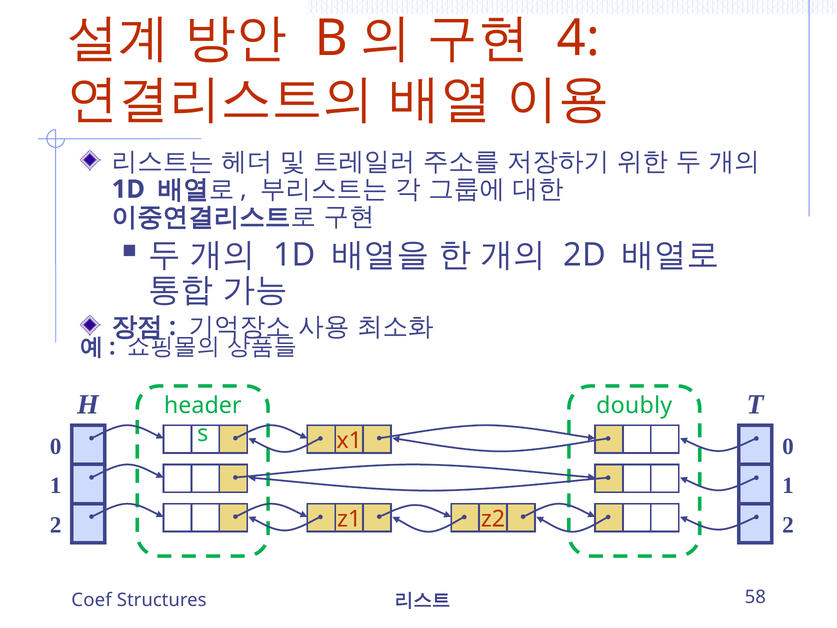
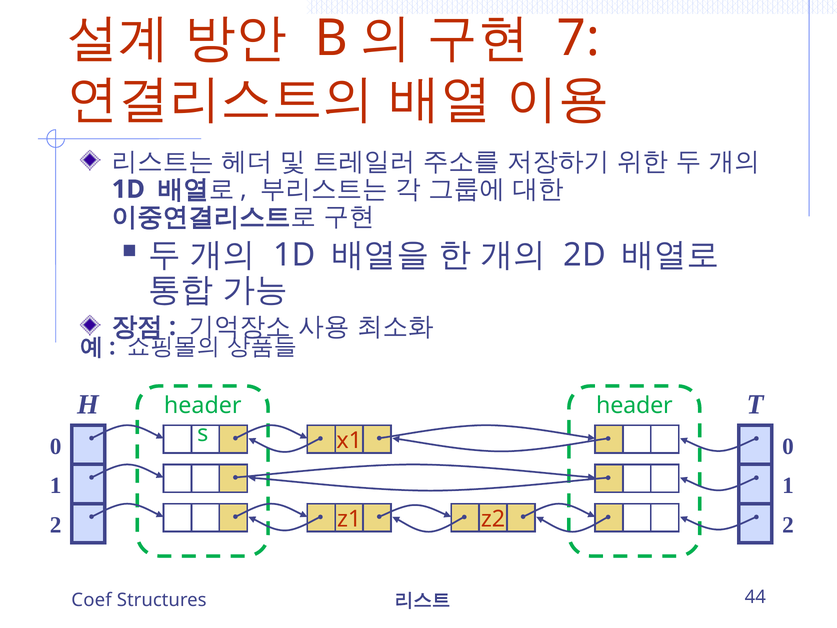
4: 4 -> 7
doubly at (634, 406): doubly -> header
58: 58 -> 44
